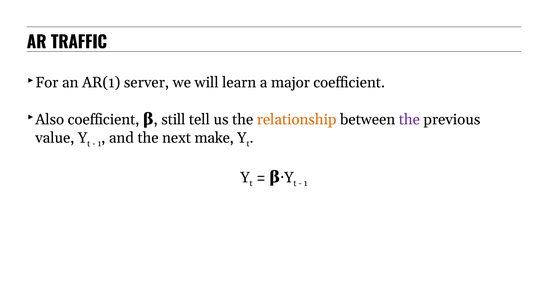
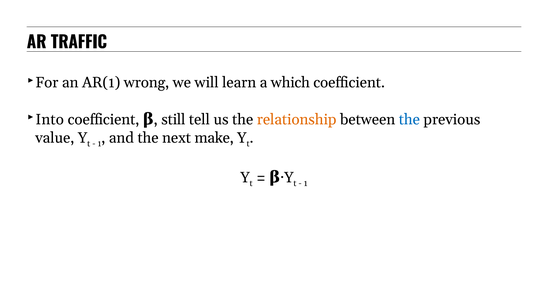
server: server -> wrong
major: major -> which
Also: Also -> Into
the at (409, 120) colour: purple -> blue
